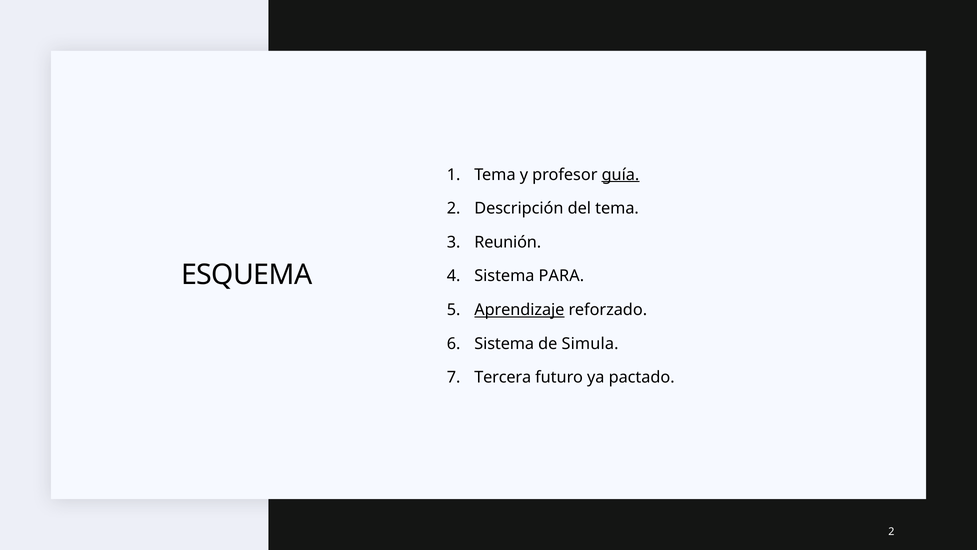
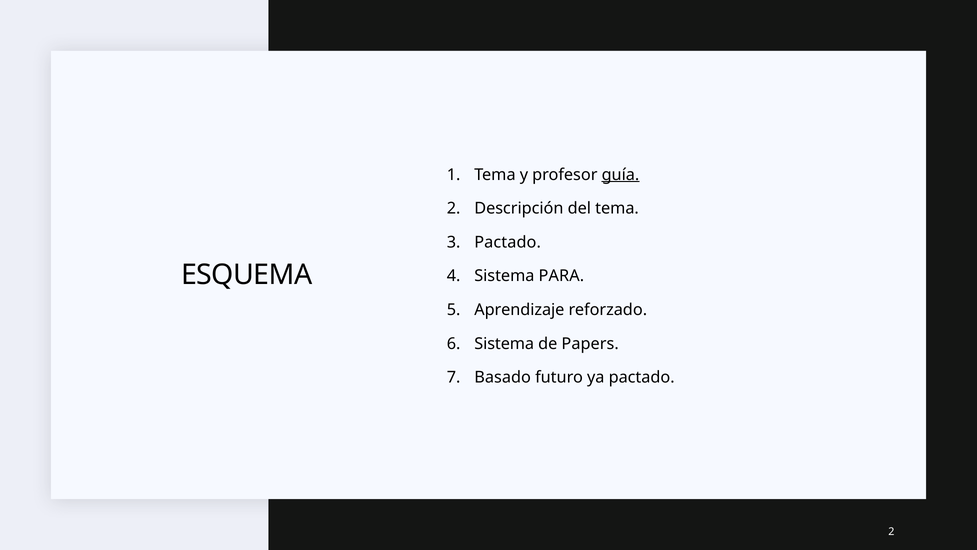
Reunión at (508, 242): Reunión -> Pactado
Aprendizaje underline: present -> none
Simula: Simula -> Papers
Tercera: Tercera -> Basado
